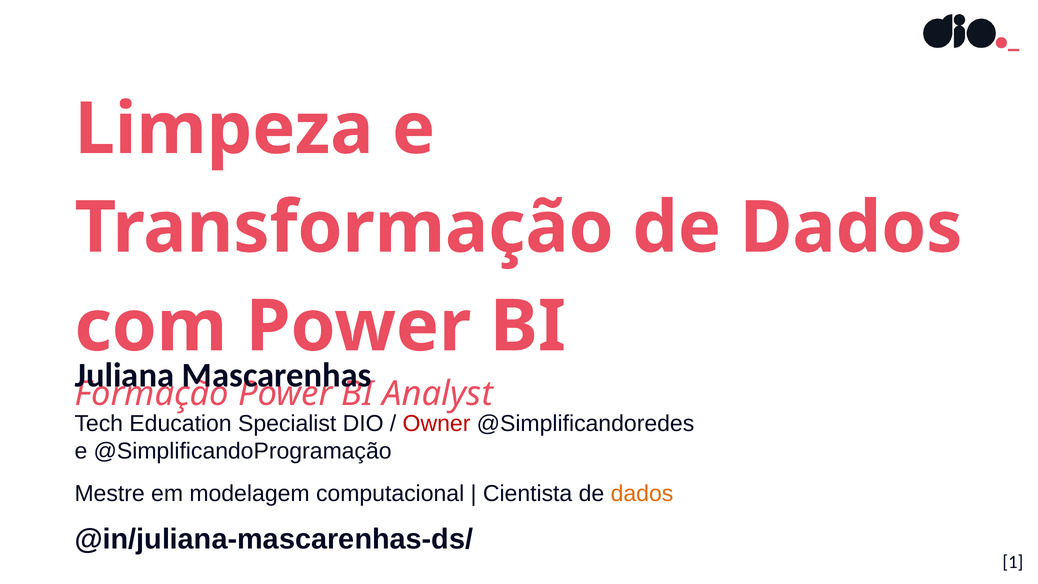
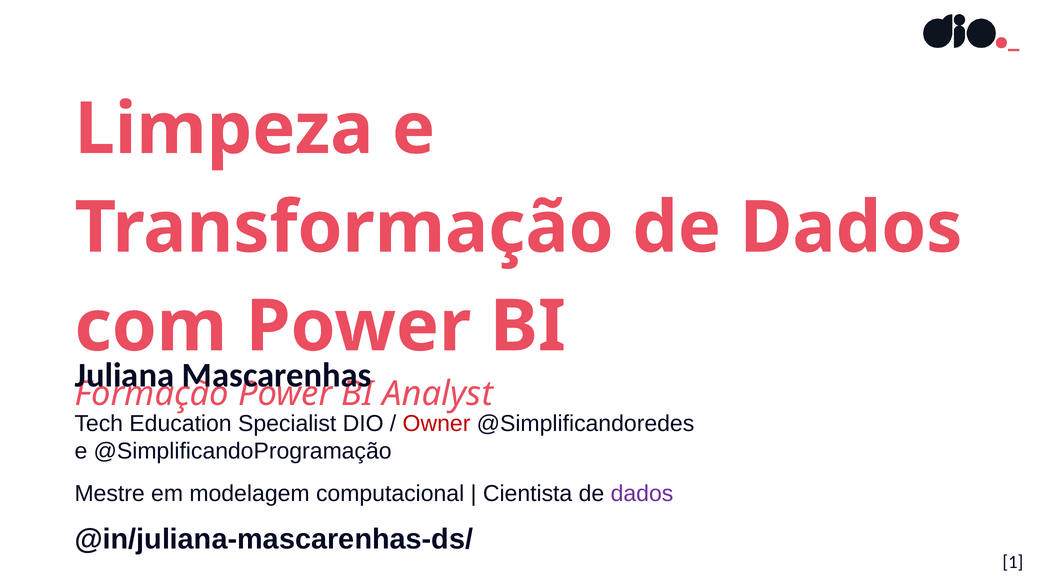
dados at (642, 493) colour: orange -> purple
